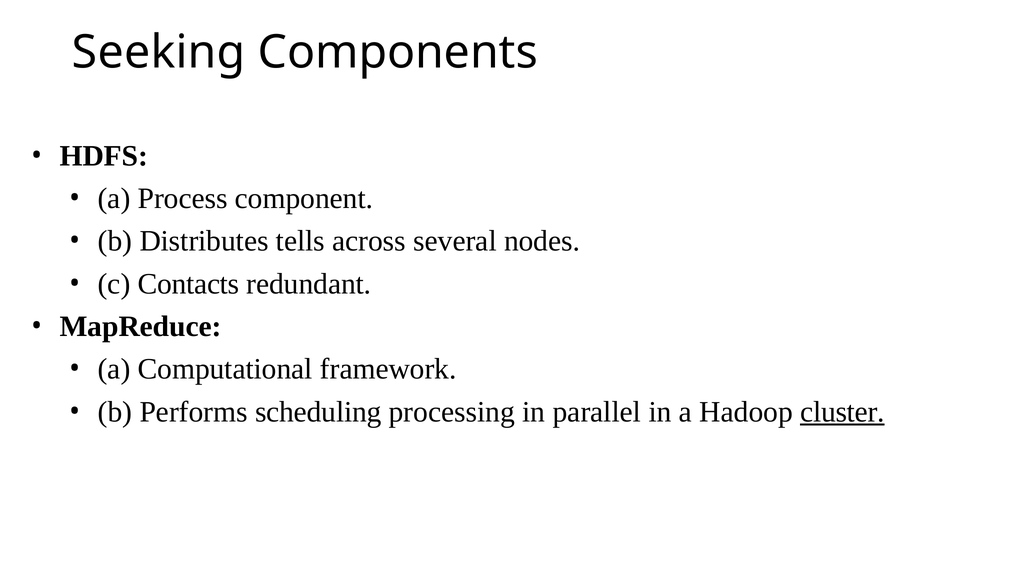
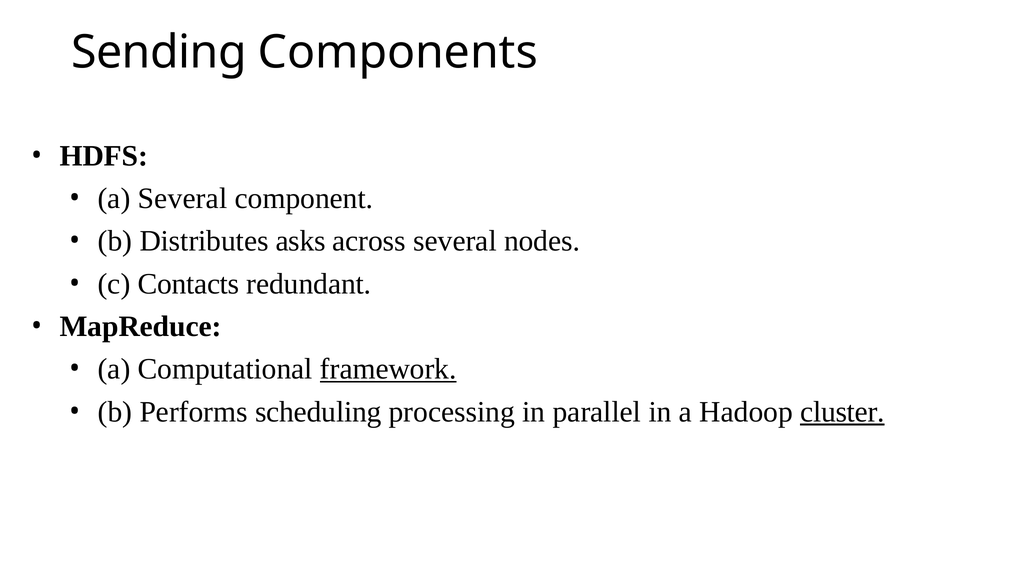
Seeking: Seeking -> Sending
a Process: Process -> Several
tells: tells -> asks
framework underline: none -> present
